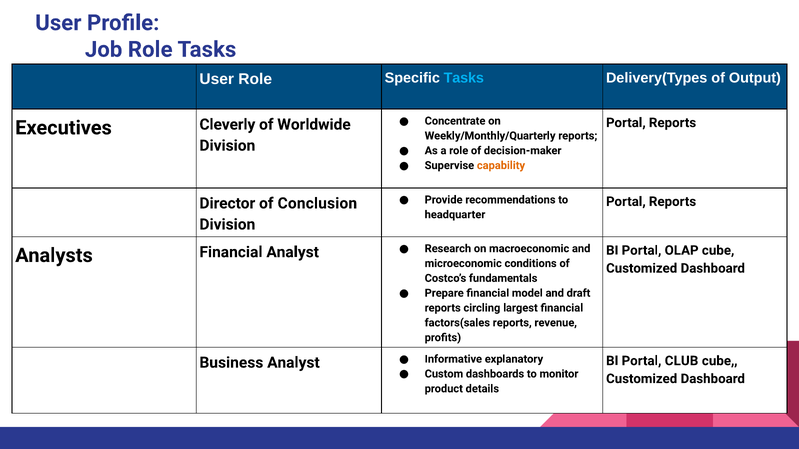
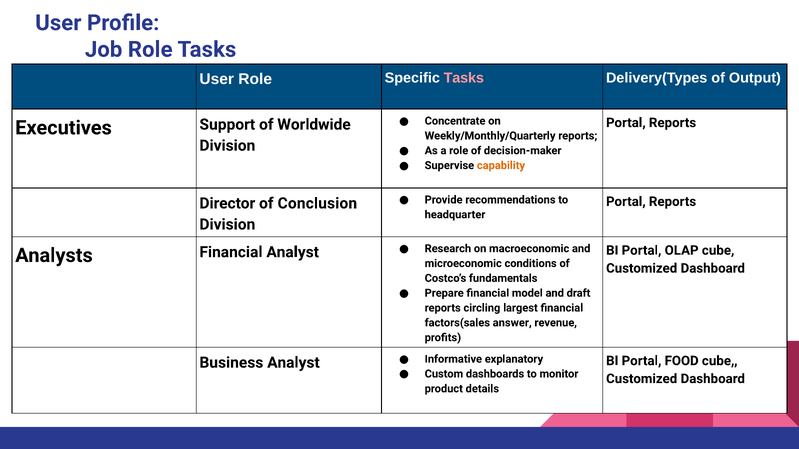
Tasks at (464, 78) colour: light blue -> pink
Cleverly: Cleverly -> Support
factors(sales reports: reports -> answer
CLUB: CLUB -> FOOD
